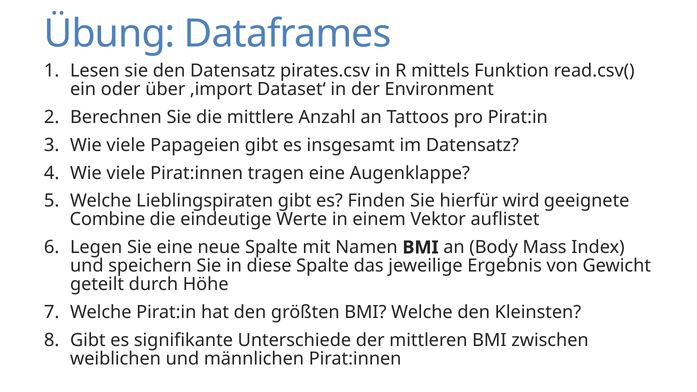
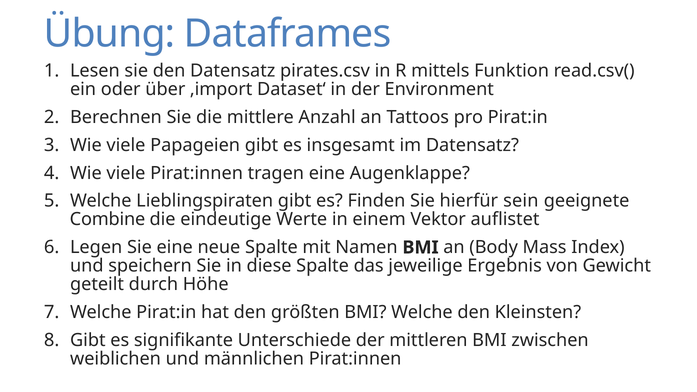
wird: wird -> sein
